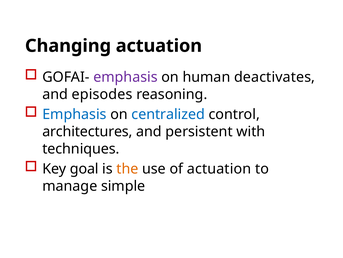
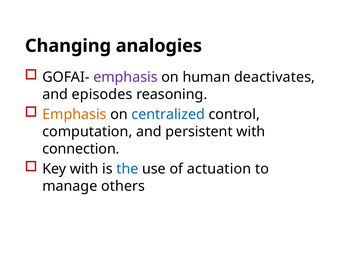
Changing actuation: actuation -> analogies
Emphasis at (74, 114) colour: blue -> orange
architectures: architectures -> computation
techniques: techniques -> connection
Key goal: goal -> with
the colour: orange -> blue
simple: simple -> others
